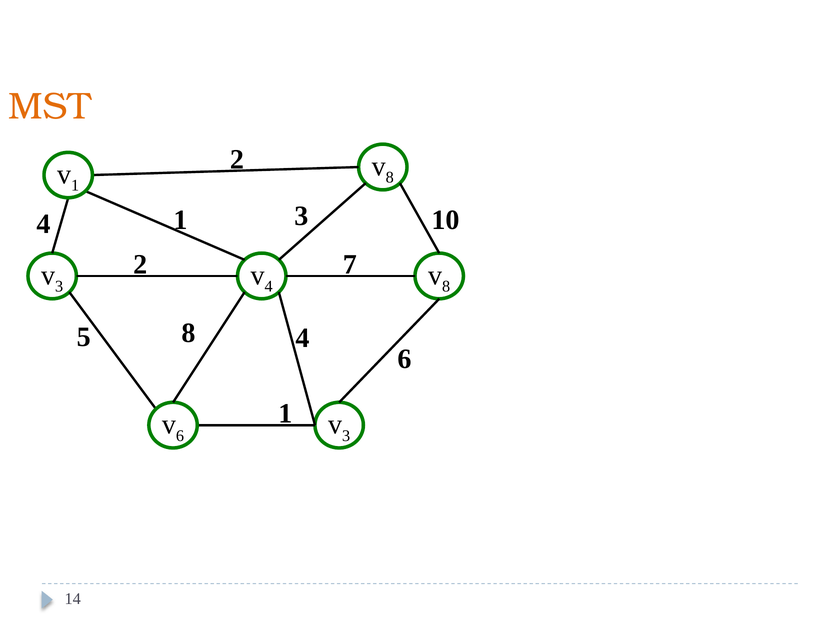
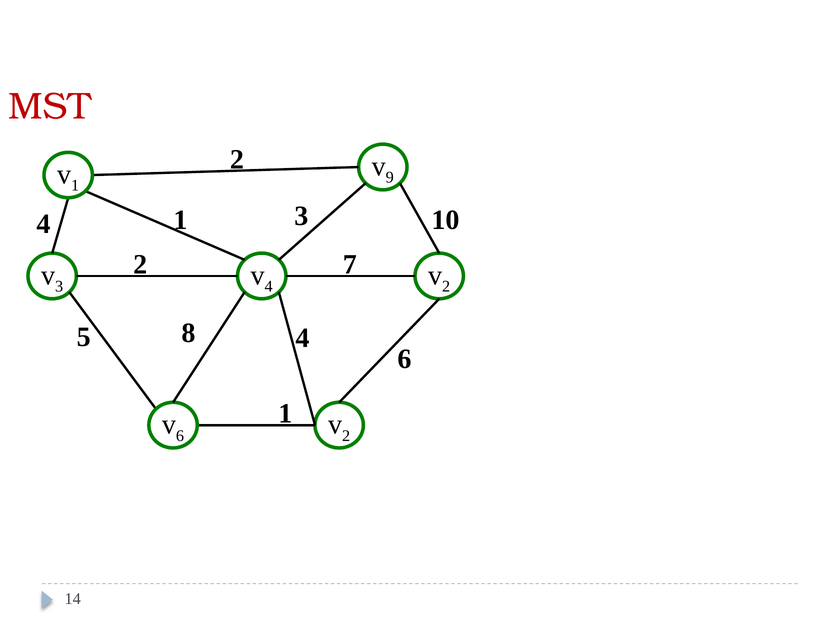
MST colour: orange -> red
8 at (390, 178): 8 -> 9
8 at (446, 286): 8 -> 2
3 at (346, 436): 3 -> 2
